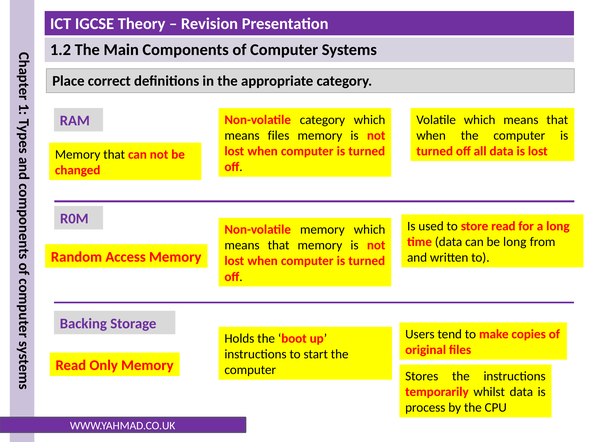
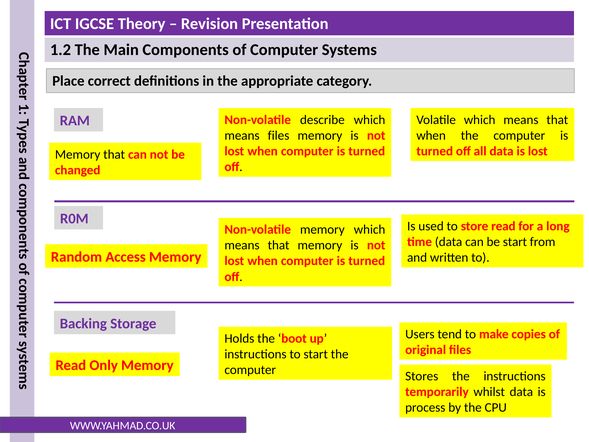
Non-volatile category: category -> describe
be long: long -> start
